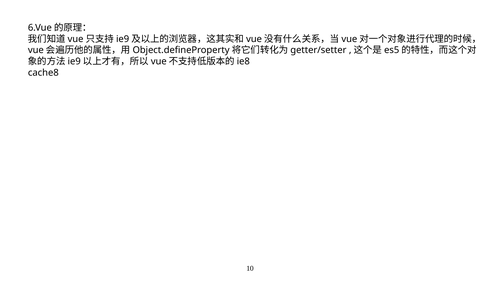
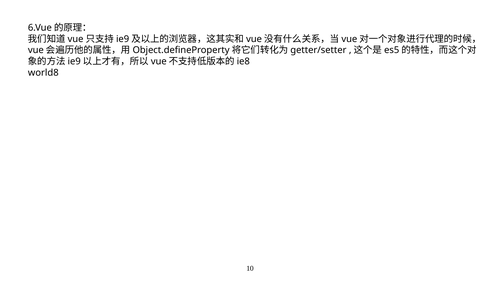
cache8: cache8 -> world8
